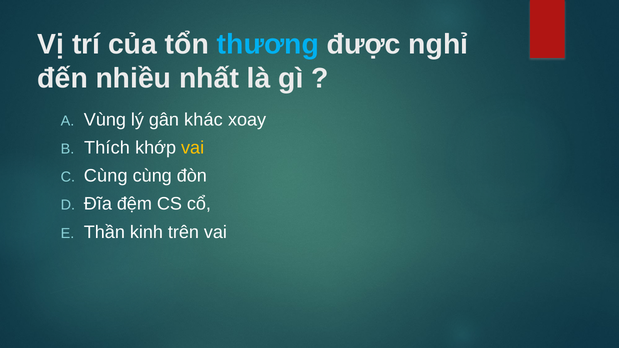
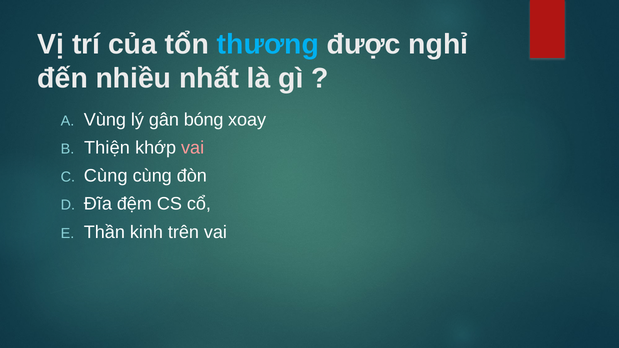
khác: khác -> bóng
Thích: Thích -> Thiện
vai at (193, 148) colour: yellow -> pink
